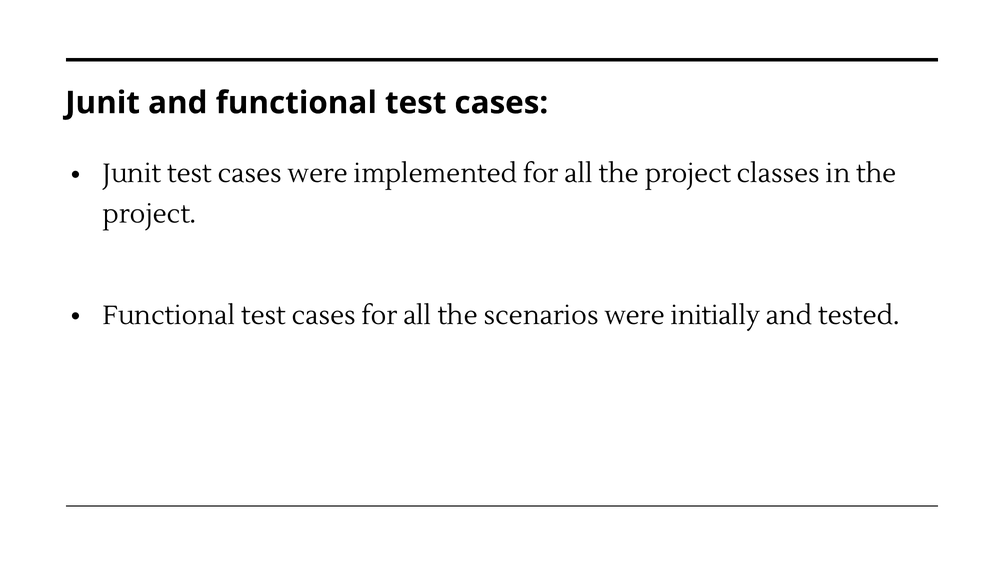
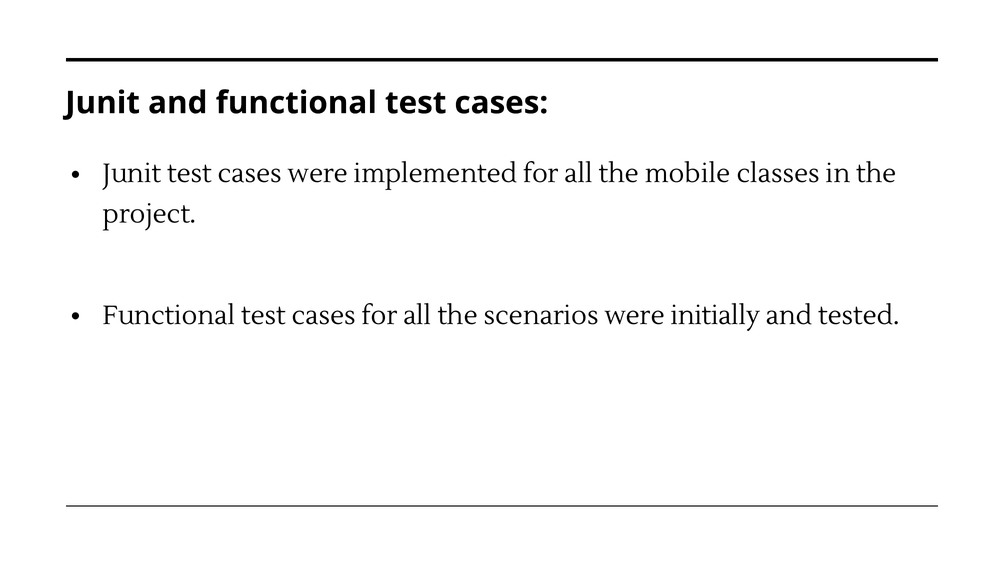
all the project: project -> mobile
